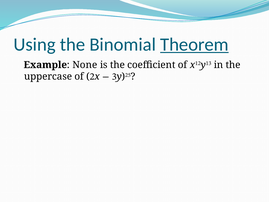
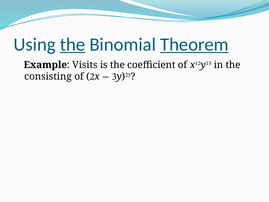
the at (73, 44) underline: none -> present
None: None -> Visits
uppercase: uppercase -> consisting
